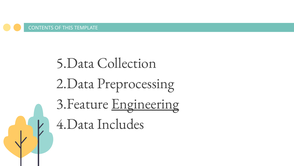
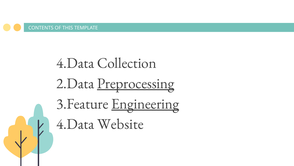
5.Data at (75, 63): 5.Data -> 4.Data
Preprocessing underline: none -> present
Includes: Includes -> Website
